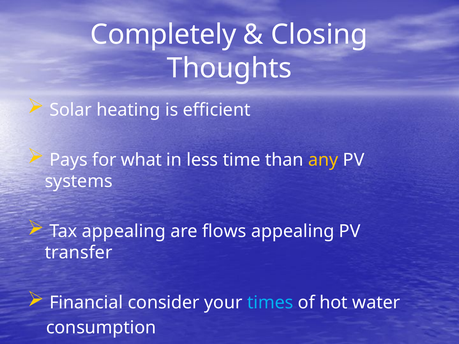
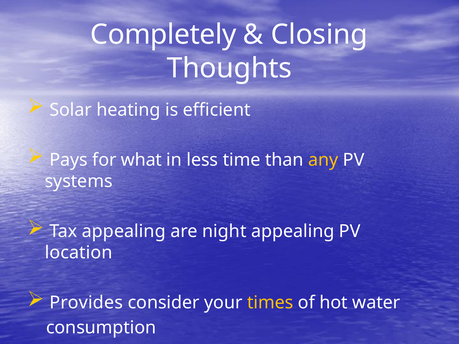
flows: flows -> night
transfer: transfer -> location
Financial: Financial -> Provides
times colour: light blue -> yellow
